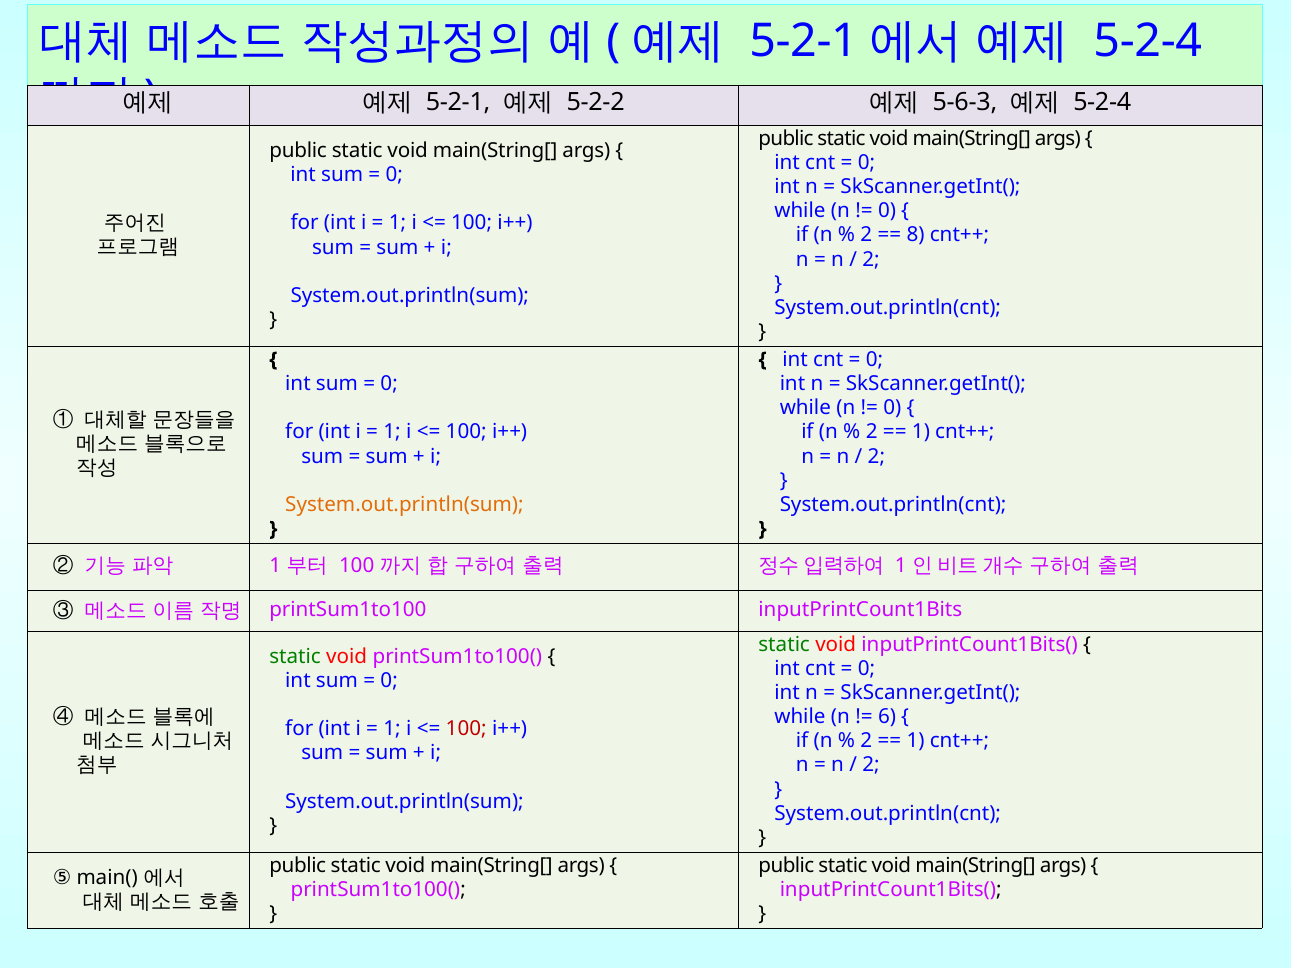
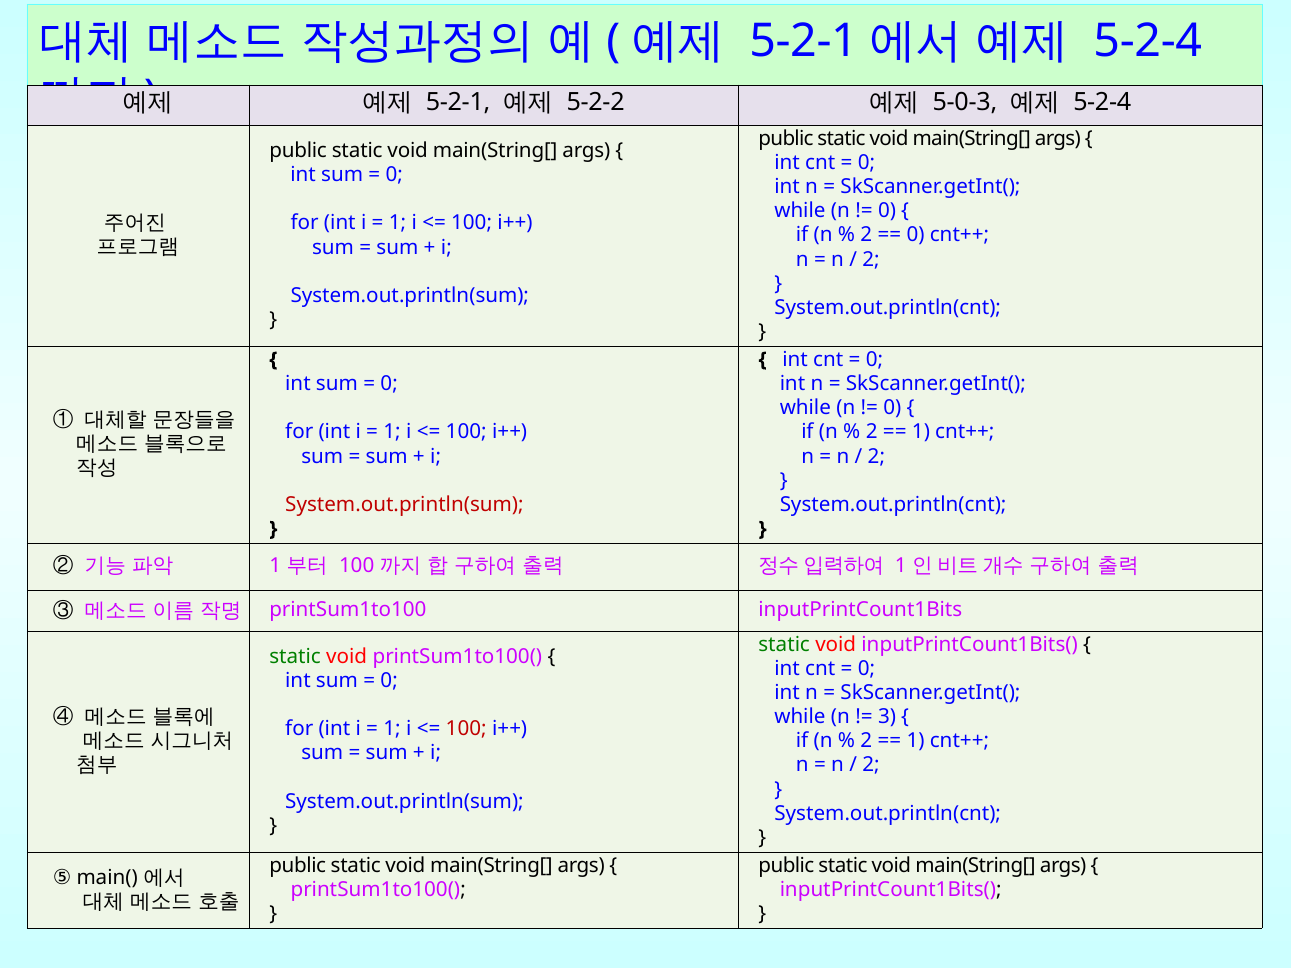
5-6-3: 5-6-3 -> 5-0-3
8 at (916, 235): 8 -> 0
System.out.println(sum at (404, 505) colour: orange -> red
6: 6 -> 3
